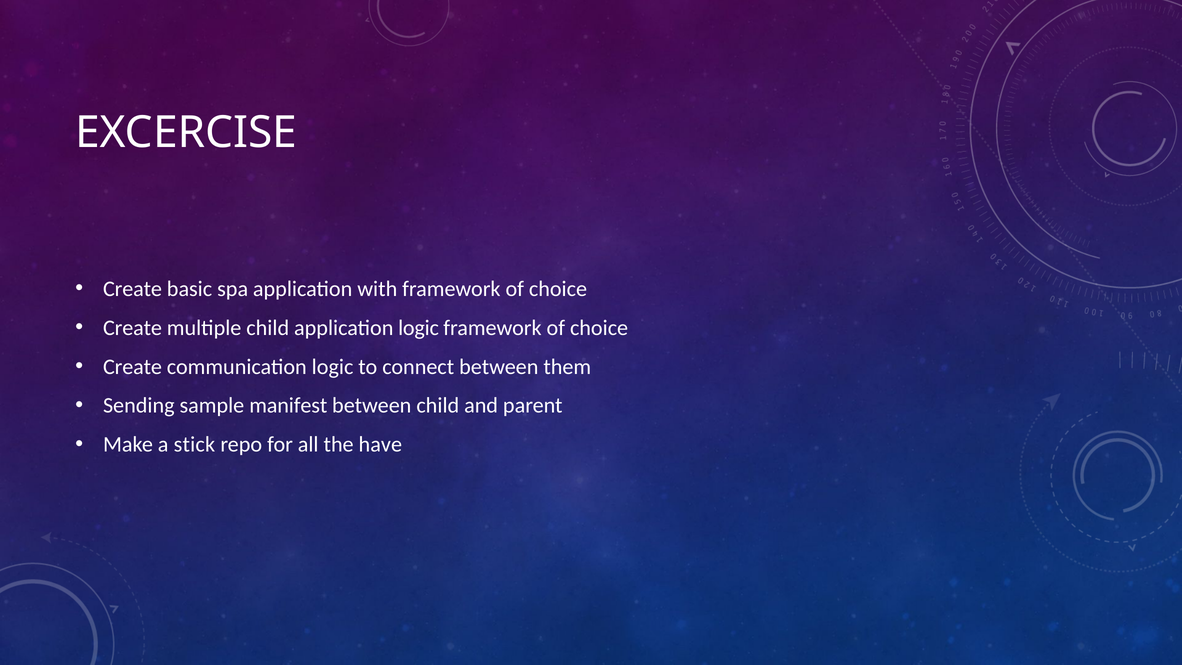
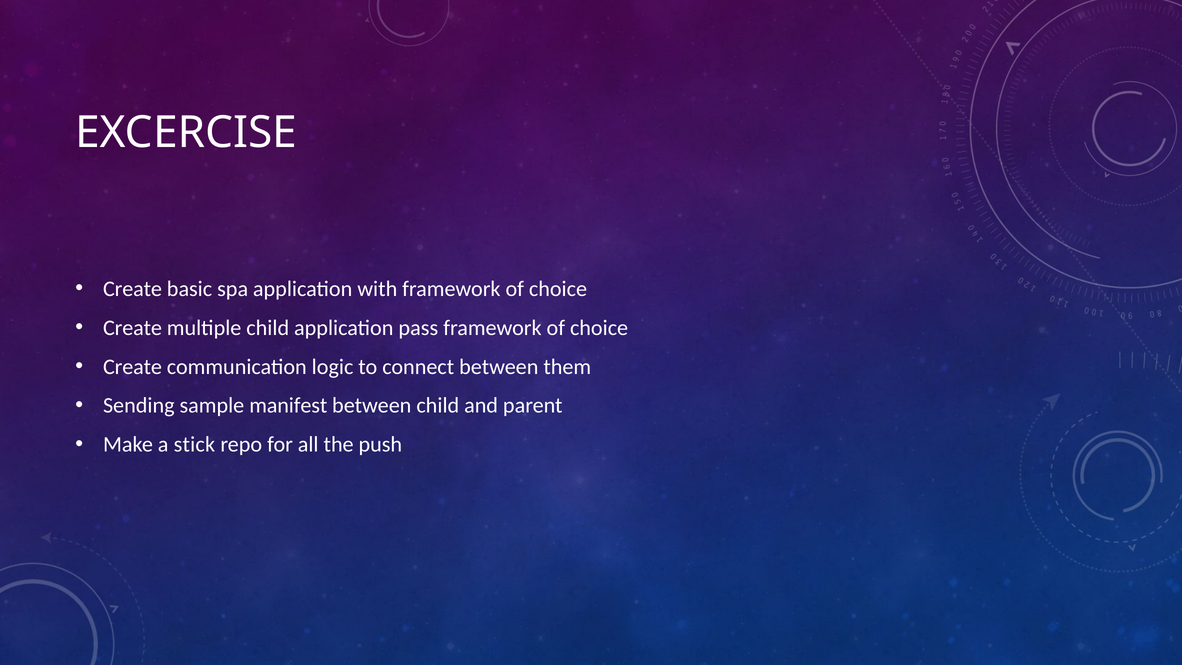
application logic: logic -> pass
have: have -> push
